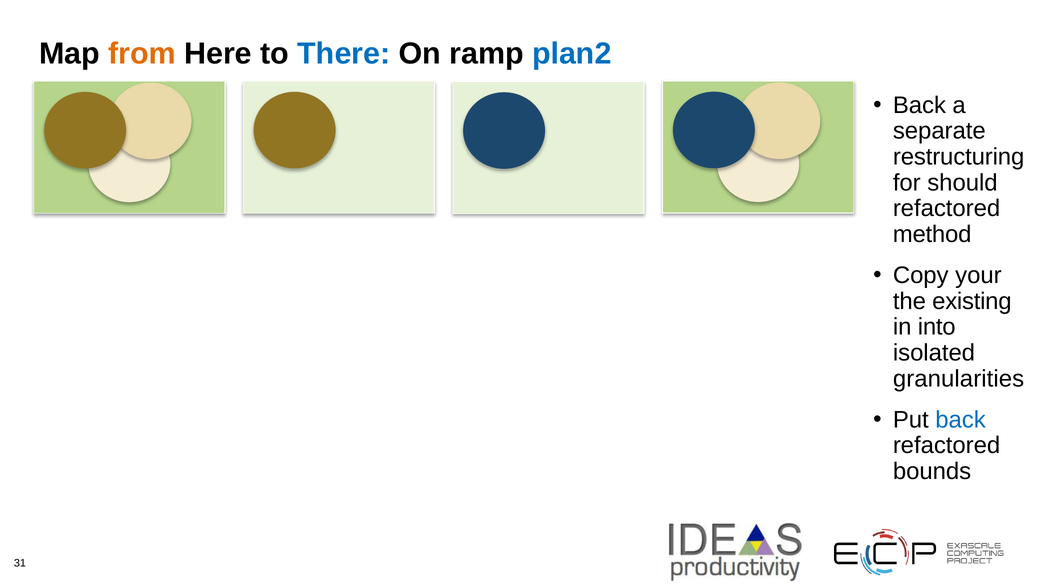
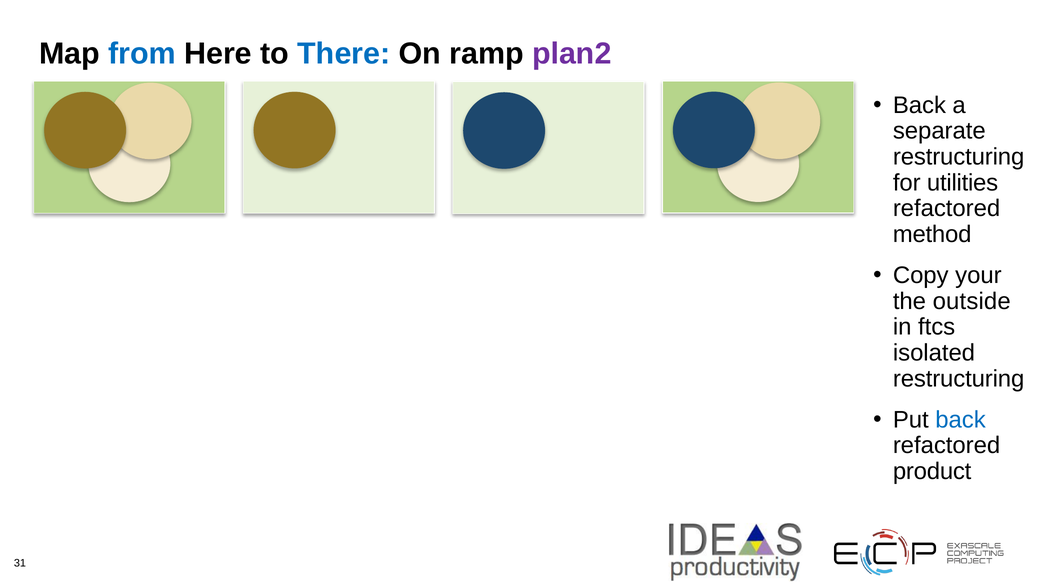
from colour: orange -> blue
plan2 colour: blue -> purple
should: should -> utilities
existing: existing -> outside
into: into -> ftcs
granularities at (959, 379): granularities -> restructuring
bounds: bounds -> product
